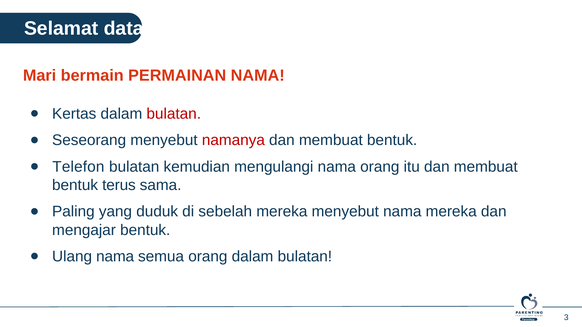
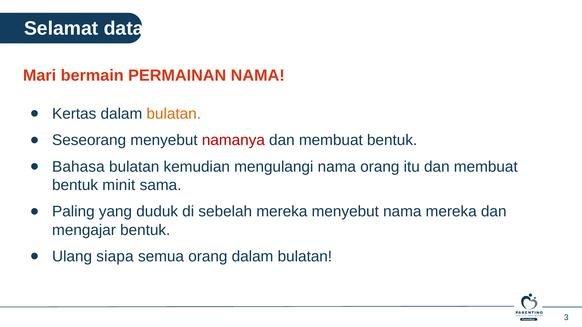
bulatan at (174, 114) colour: red -> orange
Telefon: Telefon -> Bahasa
terus: terus -> minit
Ulang nama: nama -> siapa
